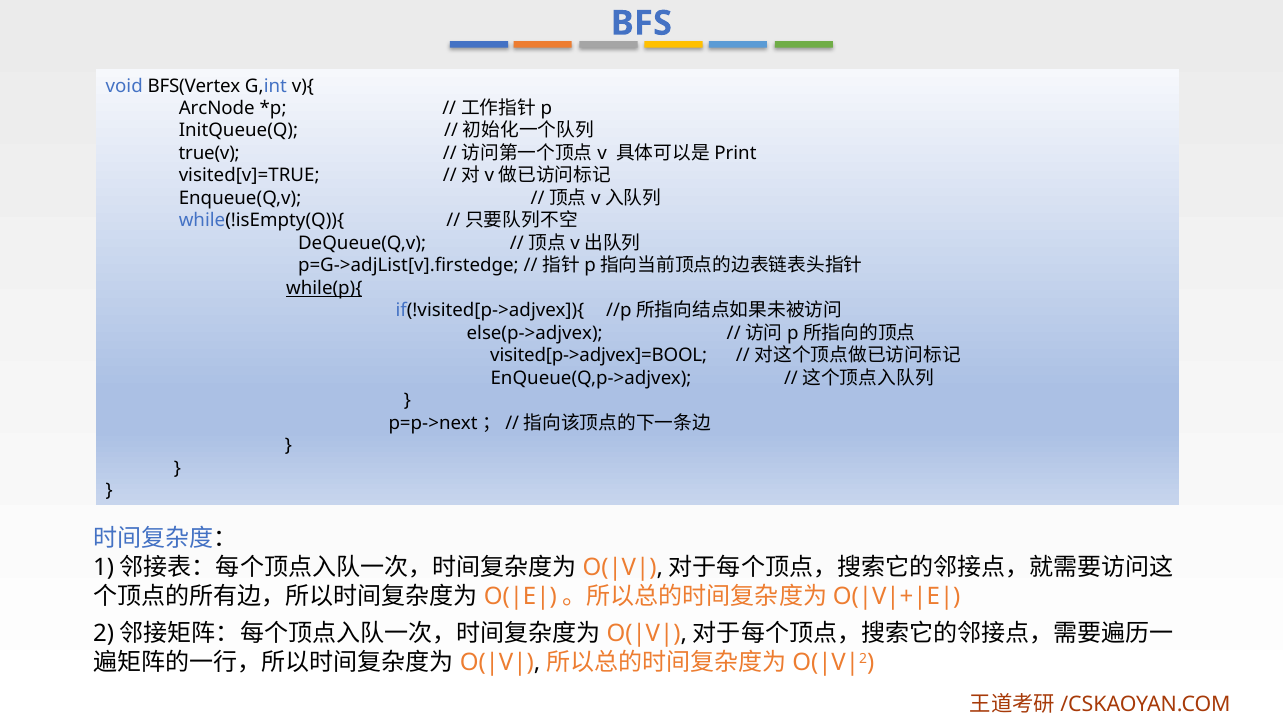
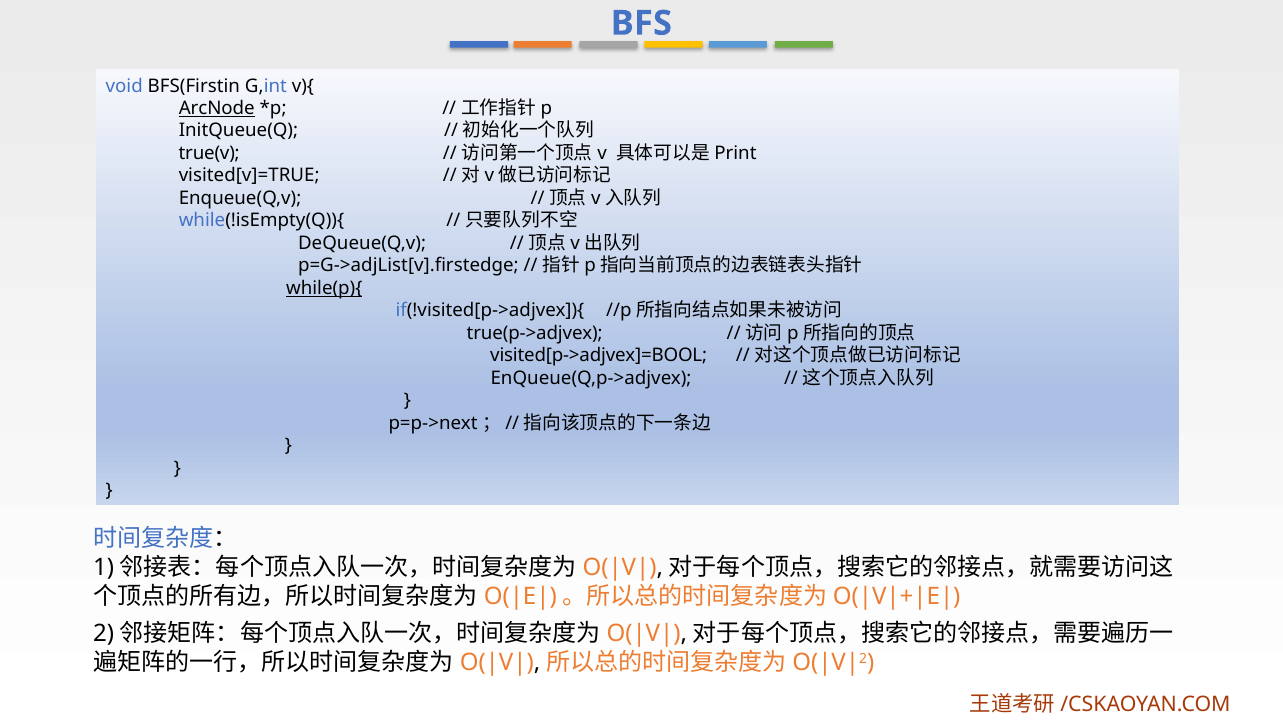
BFS(Vertex: BFS(Vertex -> BFS(Firstin
ArcNode underline: none -> present
else(p->adjvex: else(p->adjvex -> true(p->adjvex
